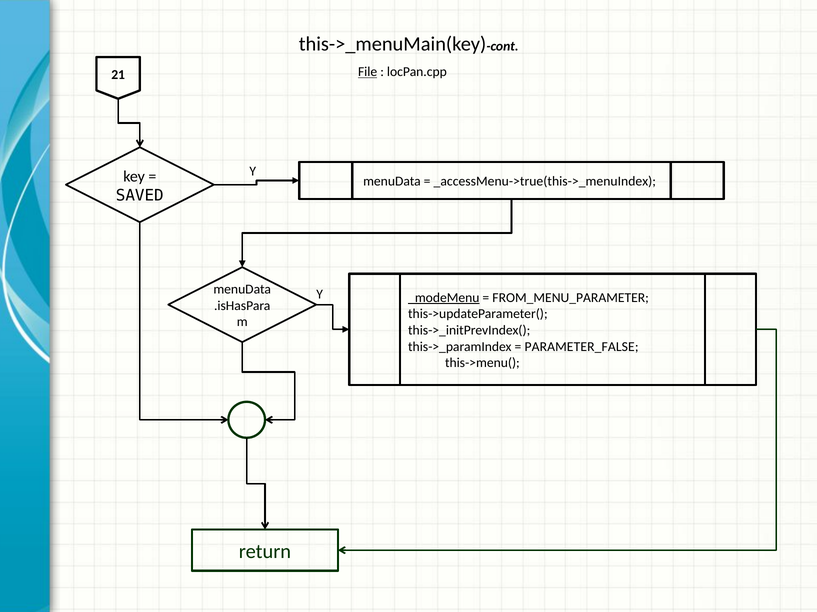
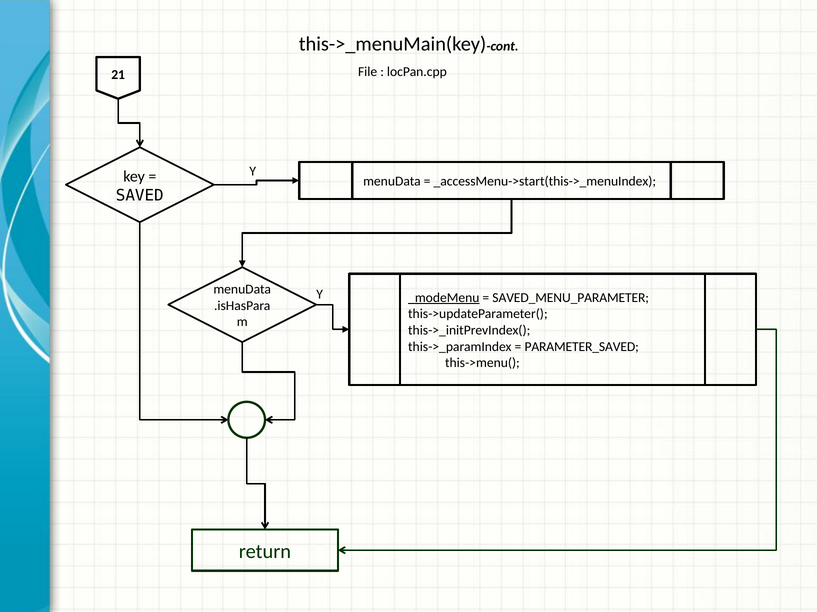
File underline: present -> none
_accessMenu->true(this->_menuIndex: _accessMenu->true(this->_menuIndex -> _accessMenu->start(this->_menuIndex
FROM_MENU_PARAMETER: FROM_MENU_PARAMETER -> SAVED_MENU_PARAMETER
PARAMETER_FALSE: PARAMETER_FALSE -> PARAMETER_SAVED
